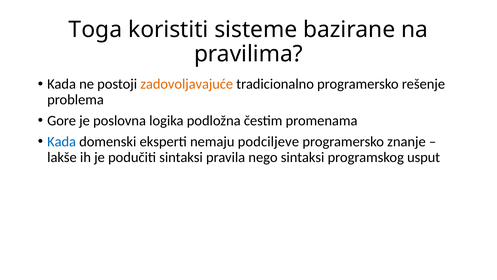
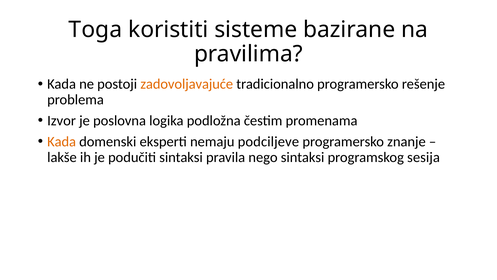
Gore: Gore -> Izvor
Kada at (62, 141) colour: blue -> orange
usput: usput -> sesija
